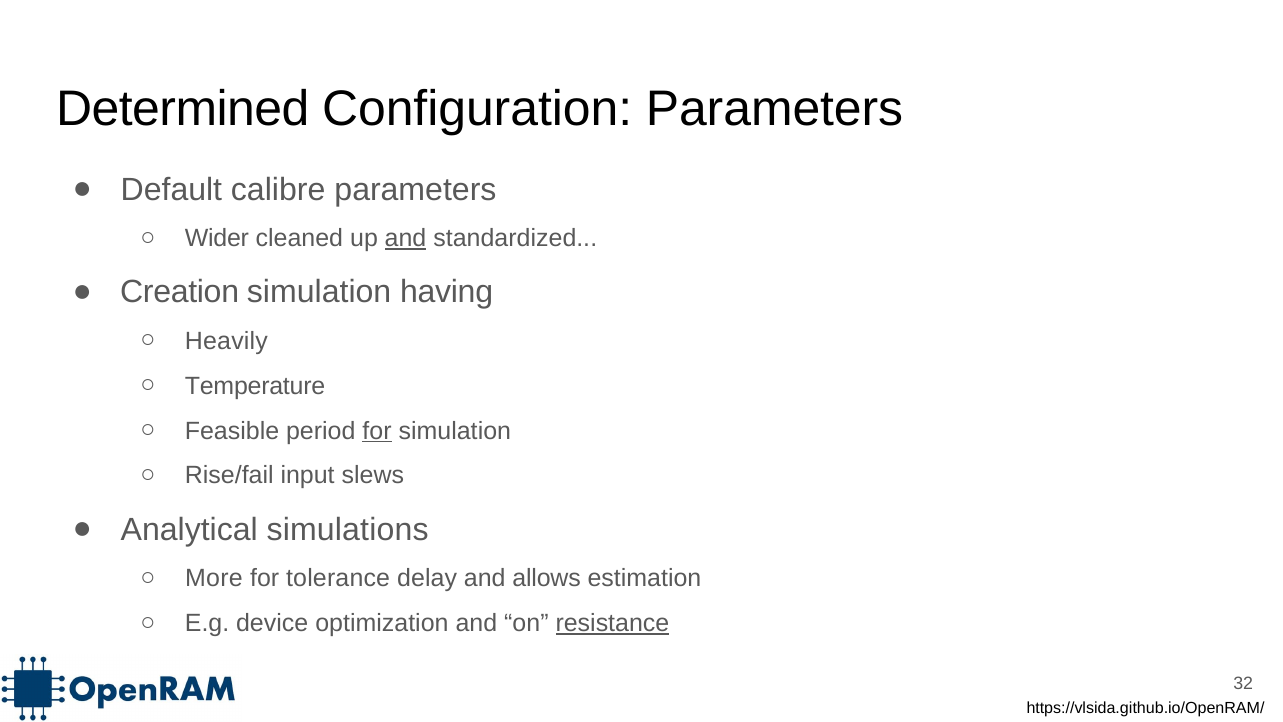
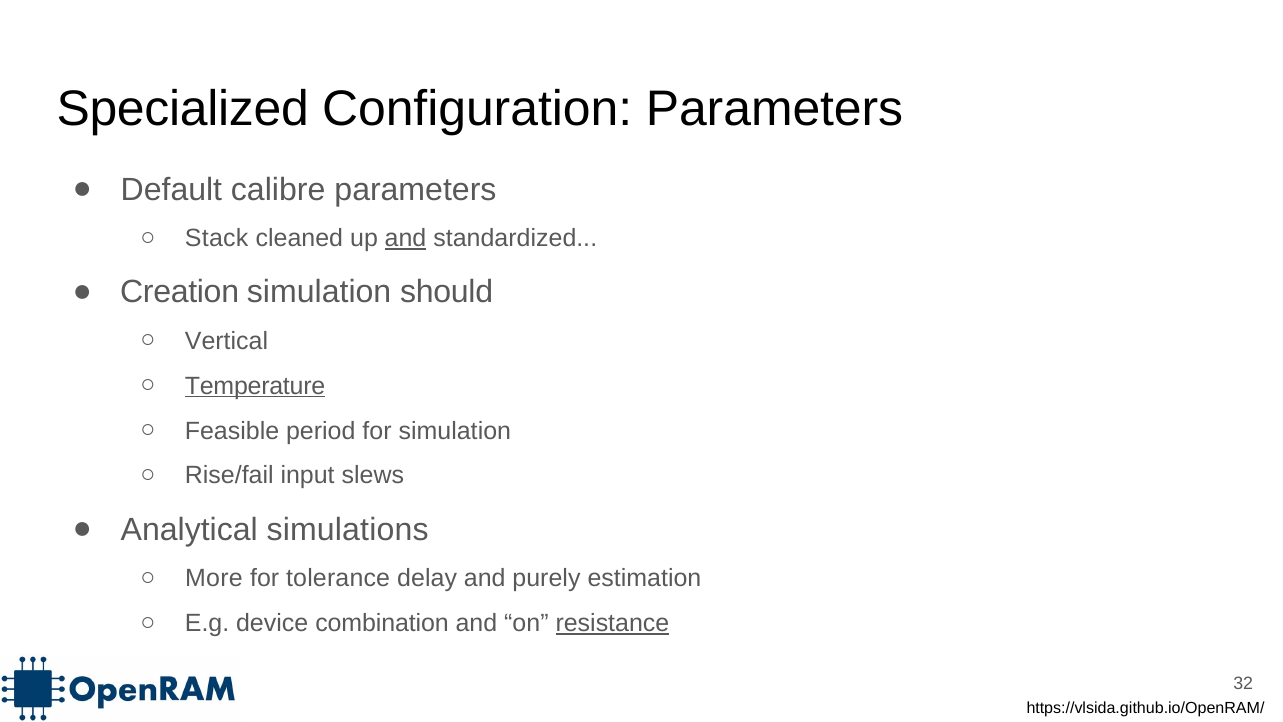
Determined: Determined -> Specialized
Wider: Wider -> Stack
having: having -> should
Heavily: Heavily -> Vertical
Temperature underline: none -> present
for at (377, 431) underline: present -> none
allows: allows -> purely
optimization: optimization -> combination
